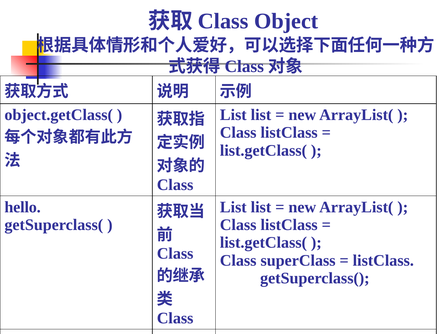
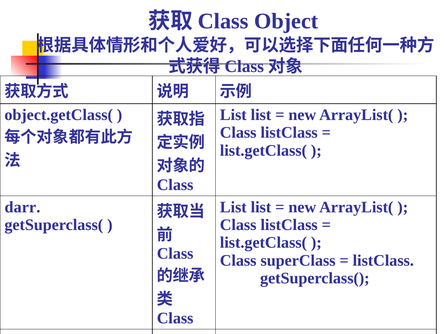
hello: hello -> darr
